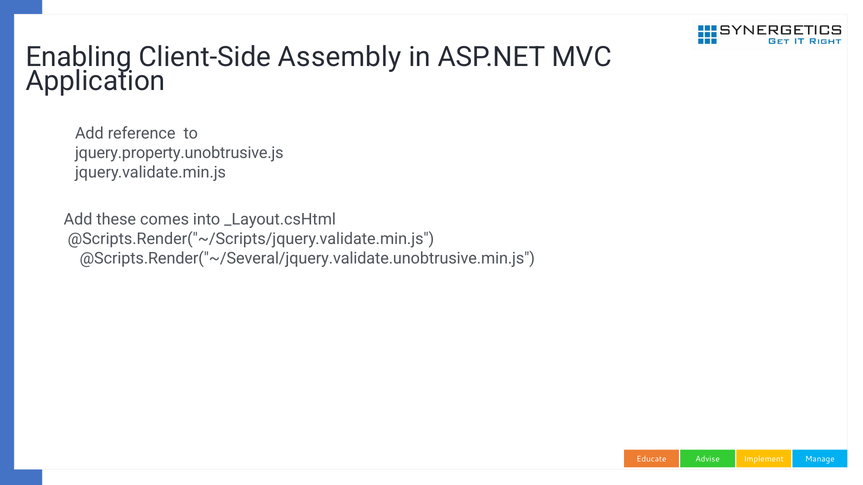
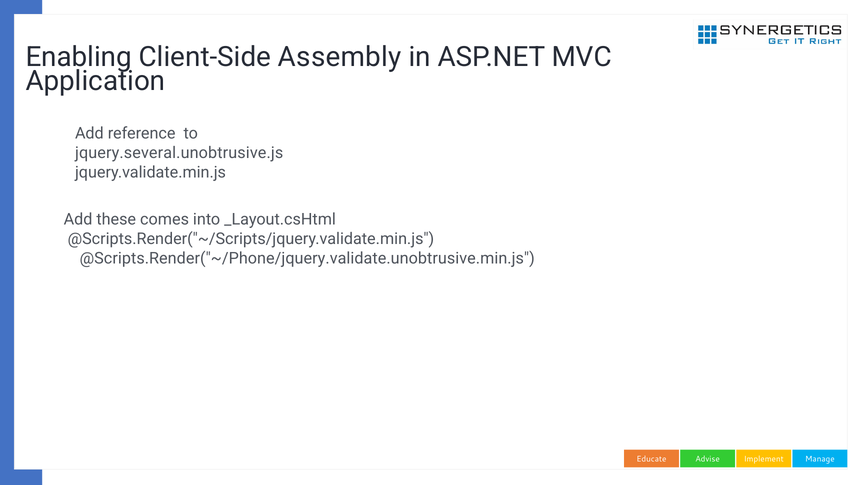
jquery.property.unobtrusive.js: jquery.property.unobtrusive.js -> jquery.several.unobtrusive.js
@Scripts.Render("~/Several/jquery.validate.unobtrusive.min.js: @Scripts.Render("~/Several/jquery.validate.unobtrusive.min.js -> @Scripts.Render("~/Phone/jquery.validate.unobtrusive.min.js
